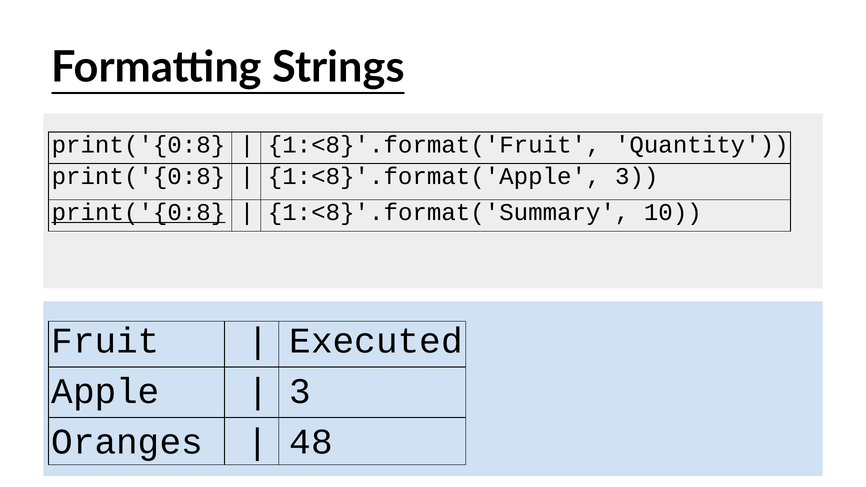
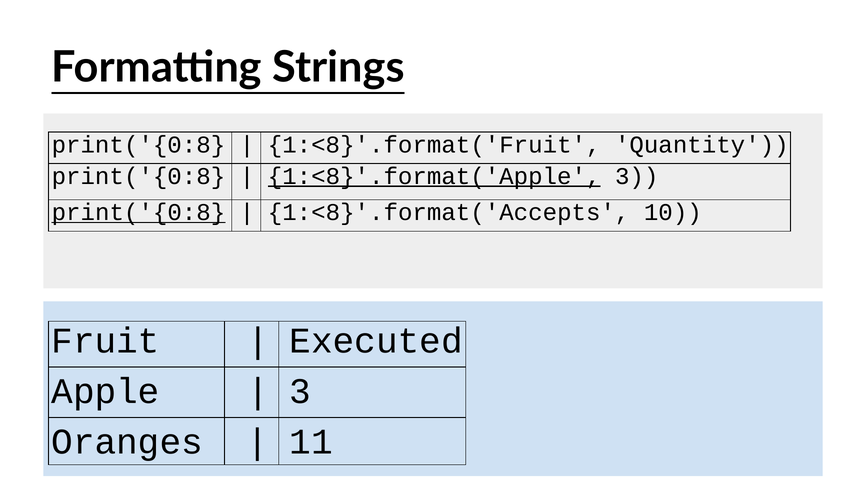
1:<8}'.format('Apple underline: none -> present
1:<8}'.format('Summary: 1:<8}'.format('Summary -> 1:<8}'.format('Accepts
48: 48 -> 11
